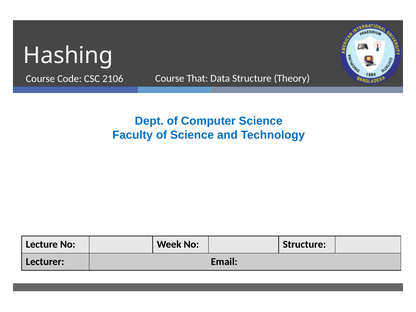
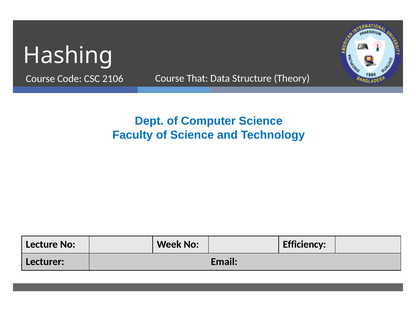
No Structure: Structure -> Efficiency
